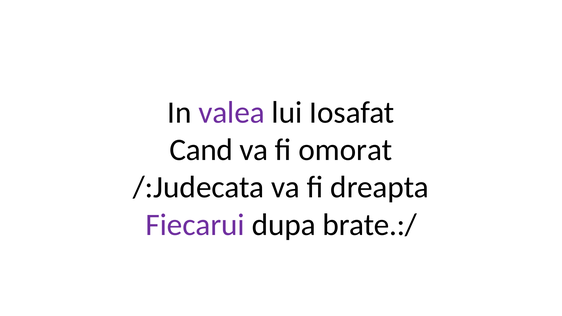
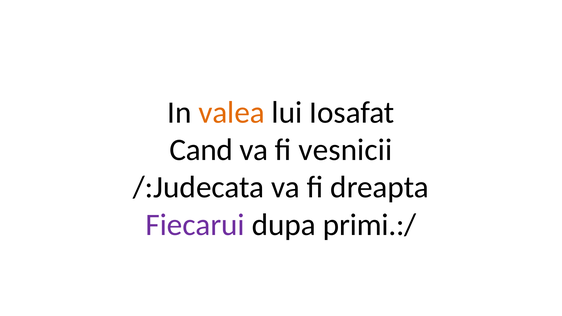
valea colour: purple -> orange
omorat: omorat -> vesnicii
brate.:/: brate.:/ -> primi.:/
